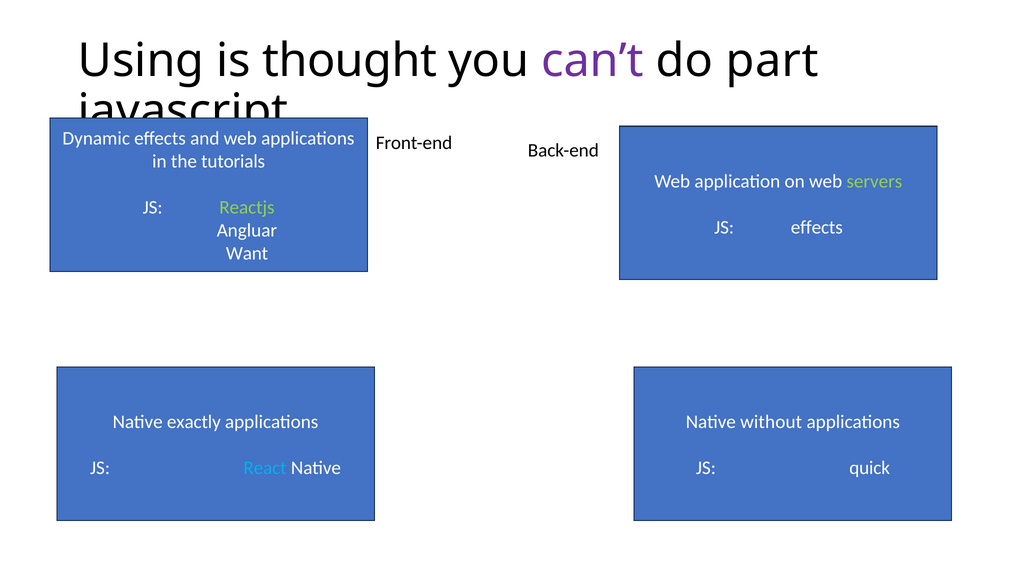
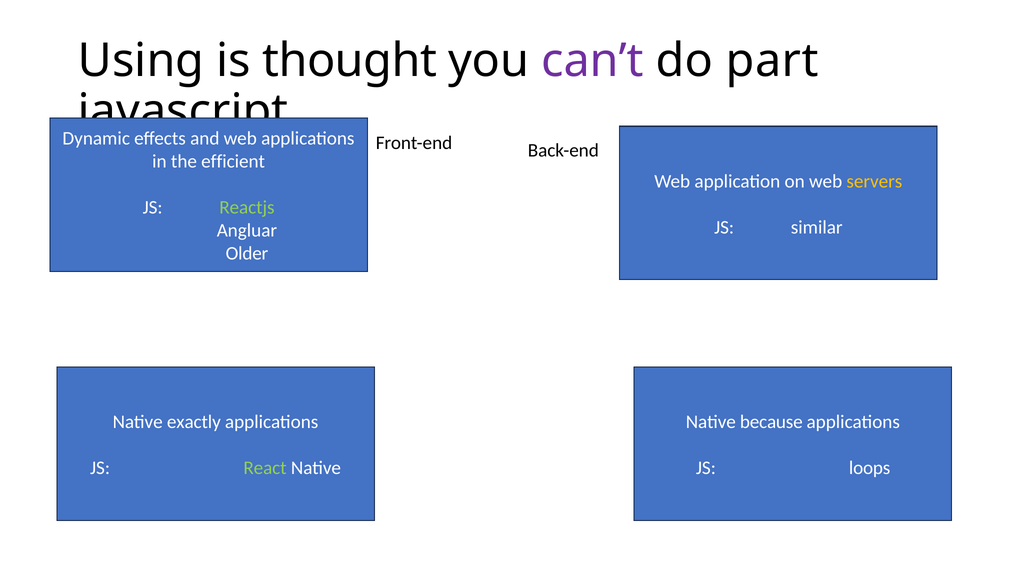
tutorials: tutorials -> efficient
servers colour: light green -> yellow
JS effects: effects -> similar
Want: Want -> Older
without: without -> because
React colour: light blue -> light green
quick: quick -> loops
